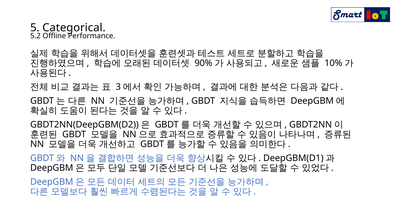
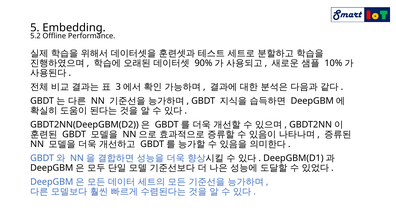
Categorical: Categorical -> Embedding
